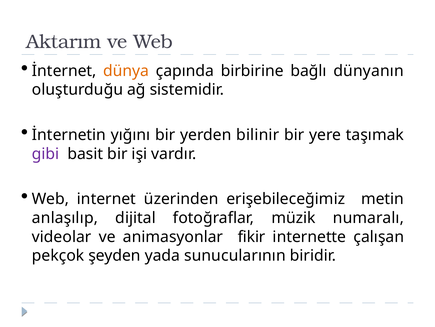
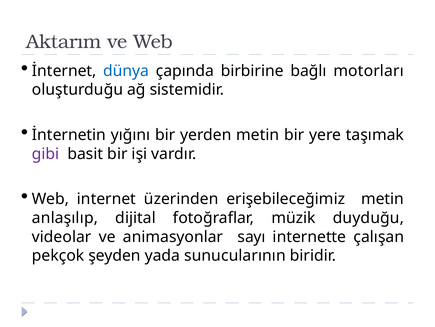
dünya colour: orange -> blue
dünyanın: dünyanın -> motorları
yerden bilinir: bilinir -> metin
numaralı: numaralı -> duyduğu
fikir: fikir -> sayı
